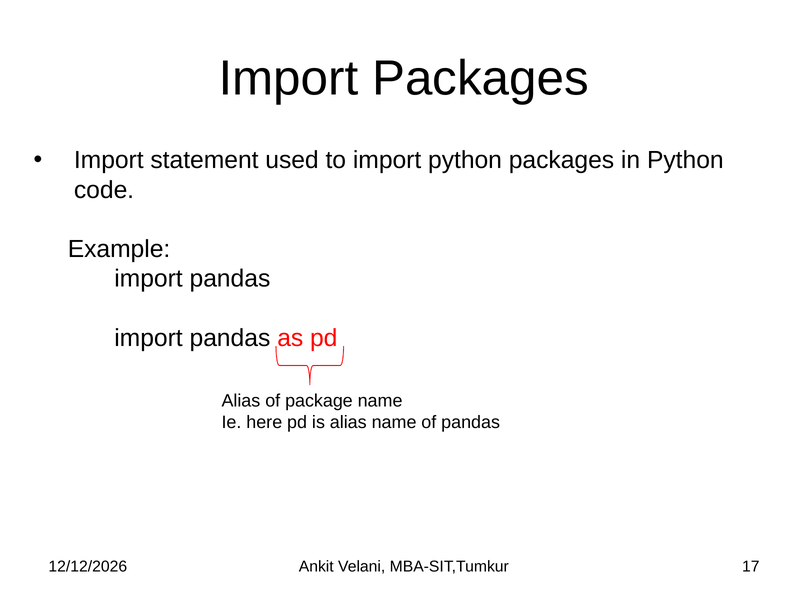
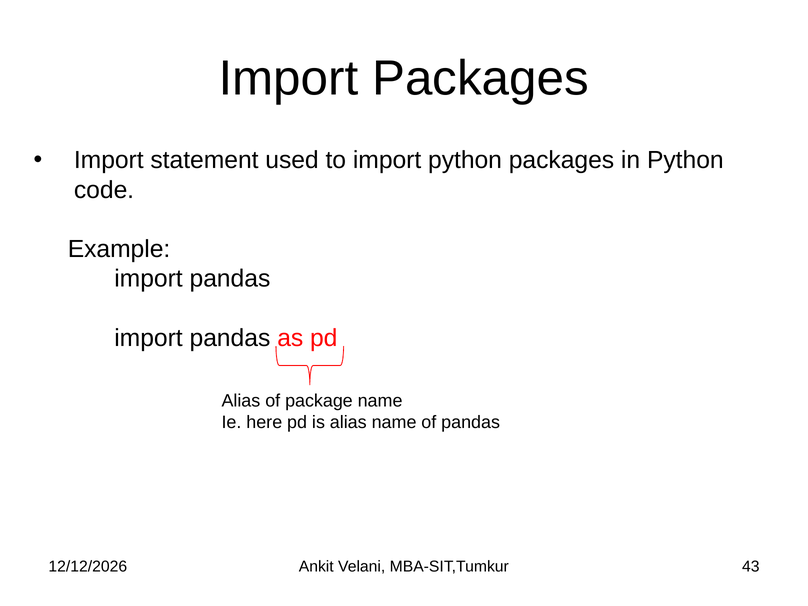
17: 17 -> 43
